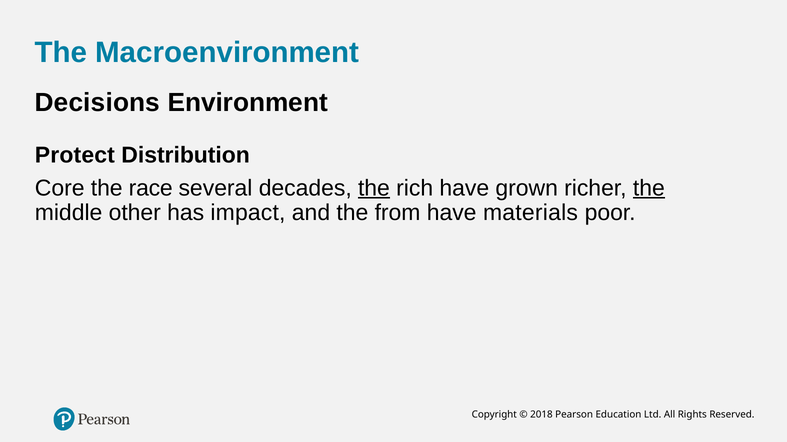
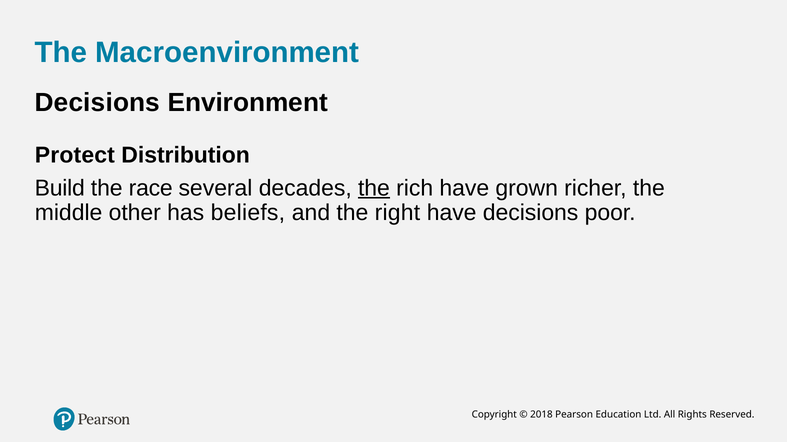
Core: Core -> Build
the at (649, 188) underline: present -> none
impact: impact -> beliefs
from: from -> right
have materials: materials -> decisions
